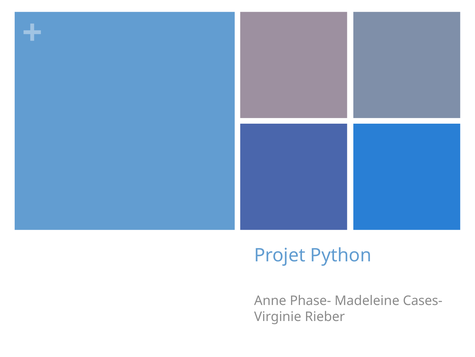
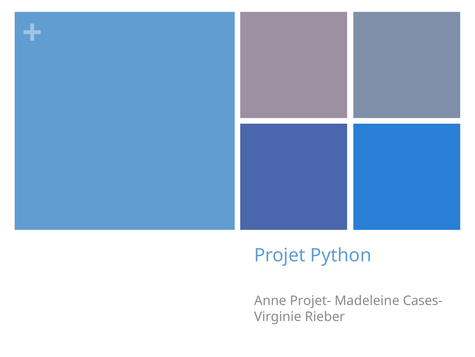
Phase-: Phase- -> Projet-
